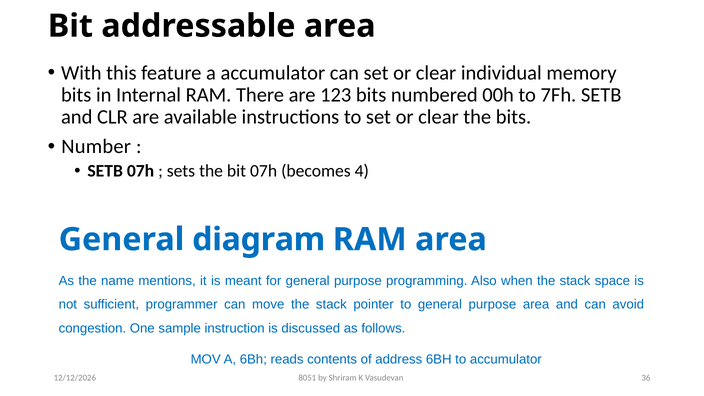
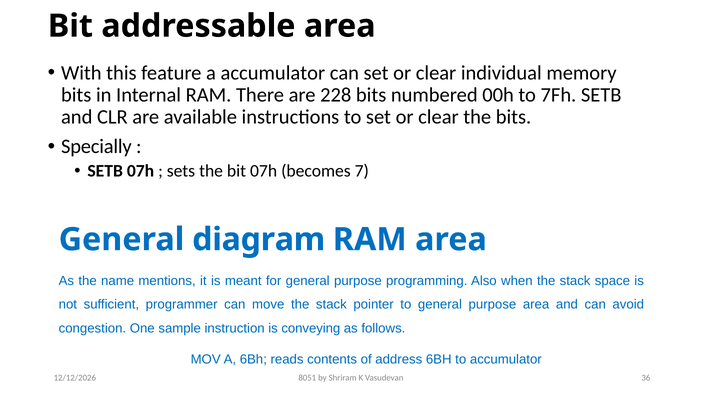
123: 123 -> 228
Number: Number -> Specially
4: 4 -> 7
discussed: discussed -> conveying
